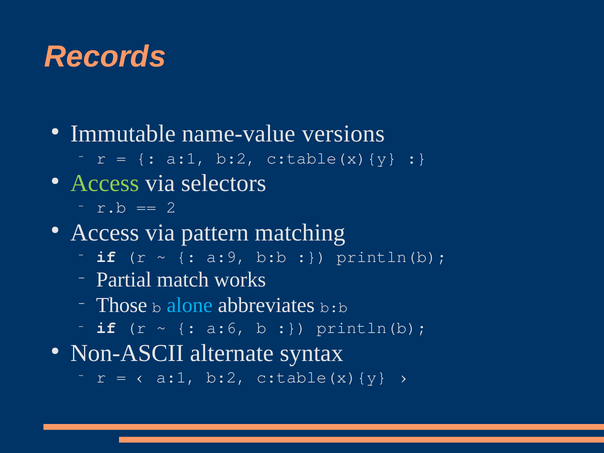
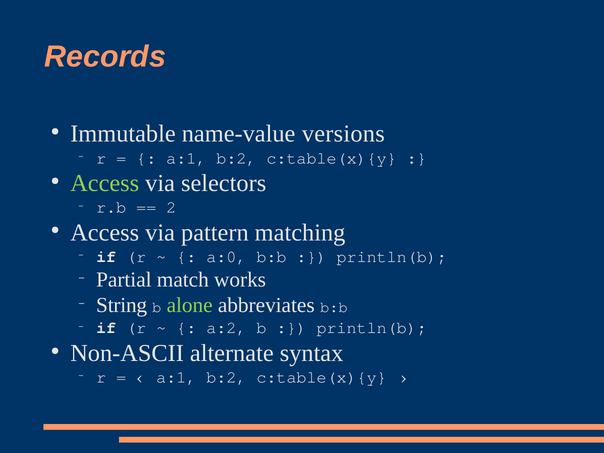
a:9: a:9 -> a:0
Those: Those -> String
alone colour: light blue -> light green
a:6: a:6 -> a:2
